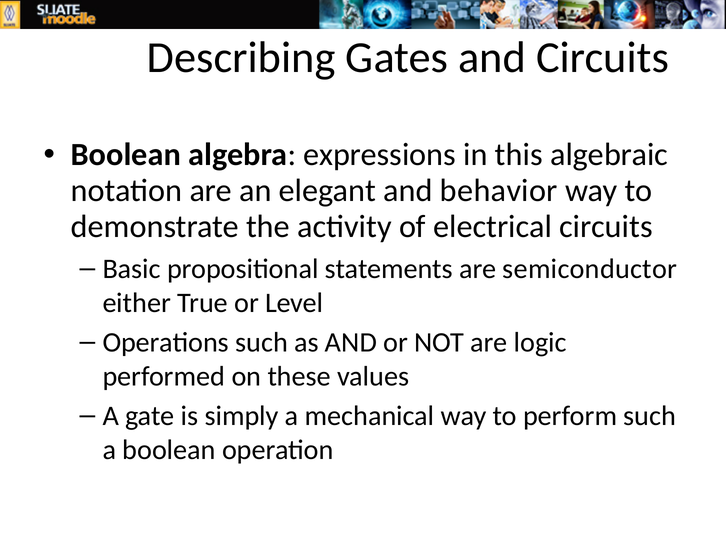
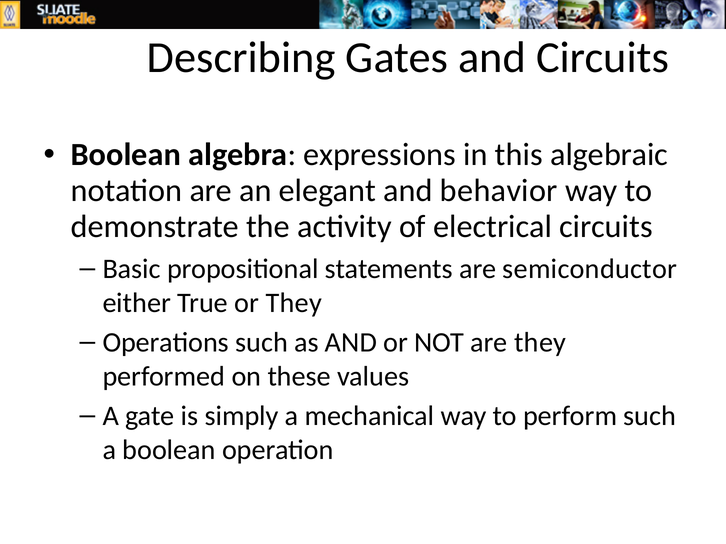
or Level: Level -> They
are logic: logic -> they
